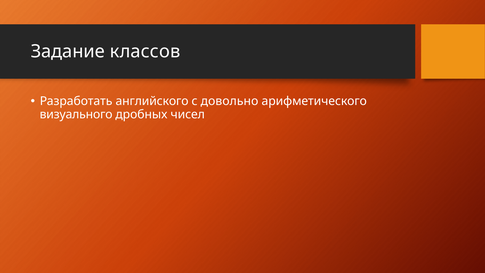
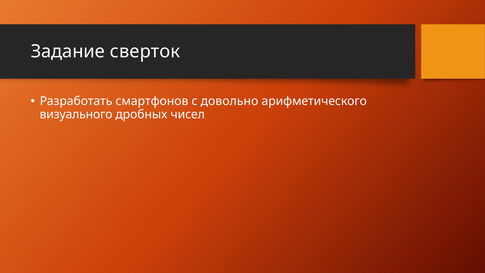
классов: классов -> сверток
английского: английского -> смартфонов
